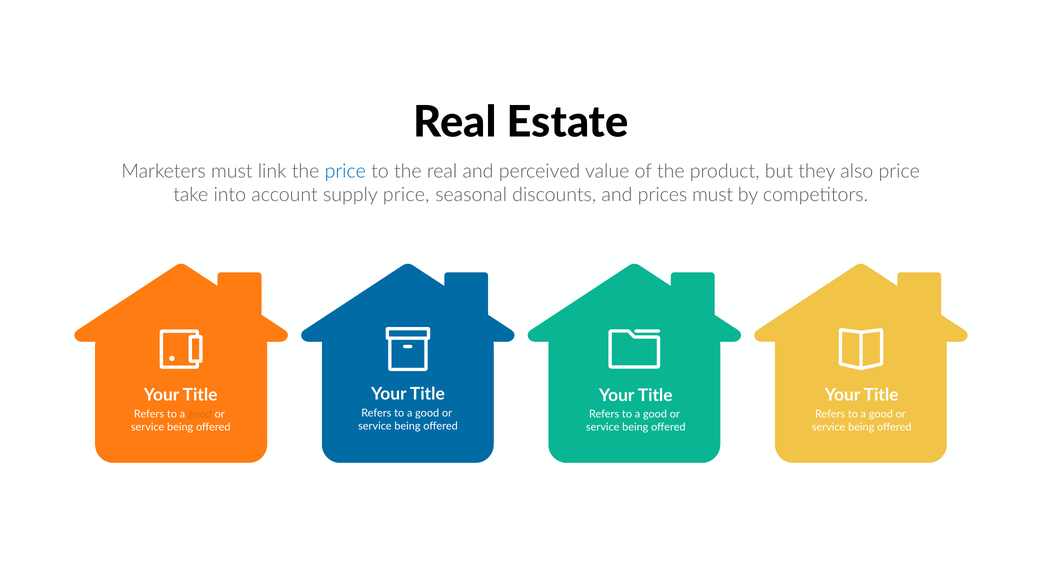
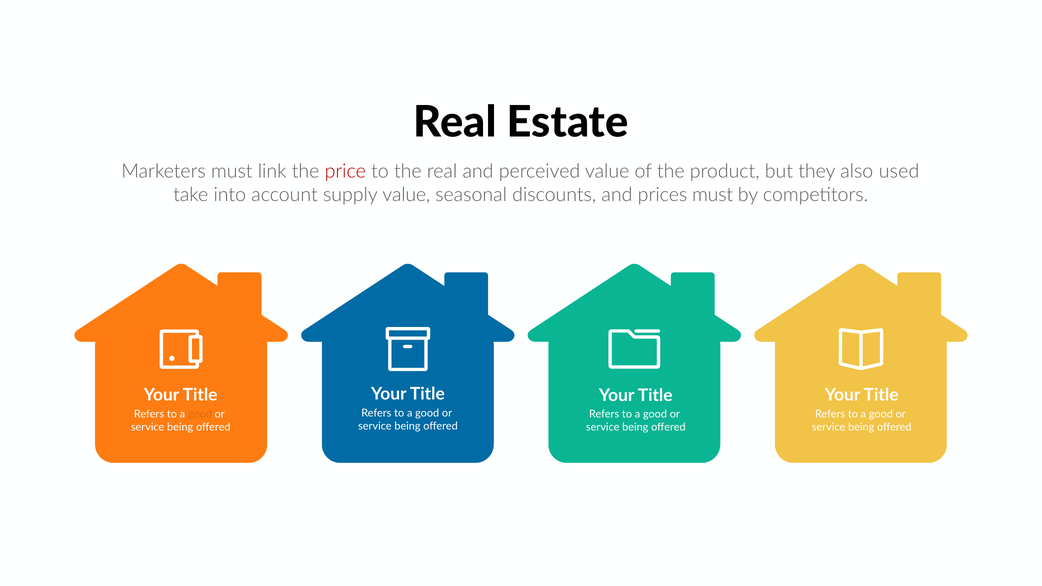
price at (345, 171) colour: blue -> red
also price: price -> used
supply price: price -> value
